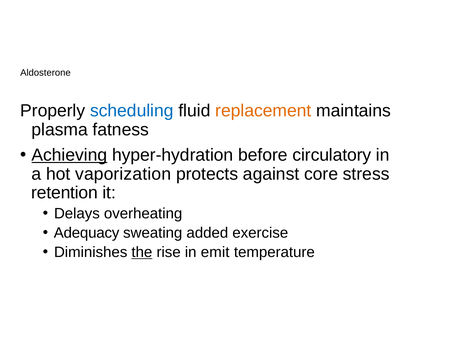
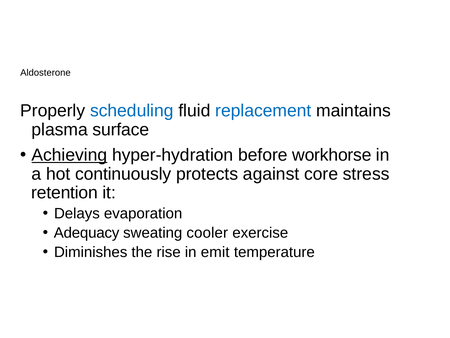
replacement colour: orange -> blue
fatness: fatness -> surface
circulatory: circulatory -> workhorse
vaporization: vaporization -> continuously
overheating: overheating -> evaporation
added: added -> cooler
the underline: present -> none
